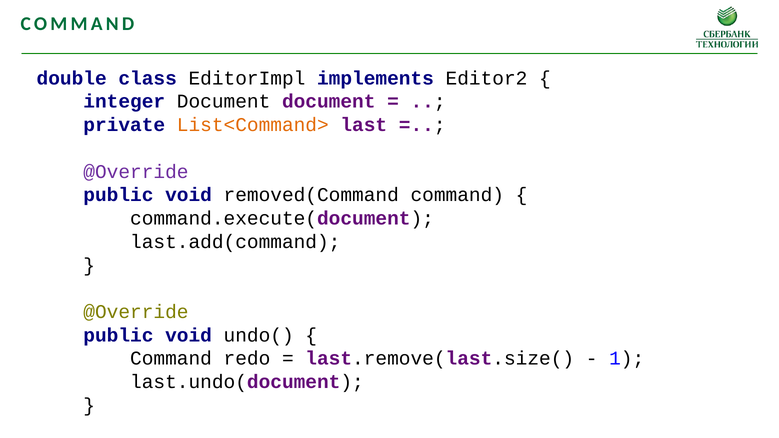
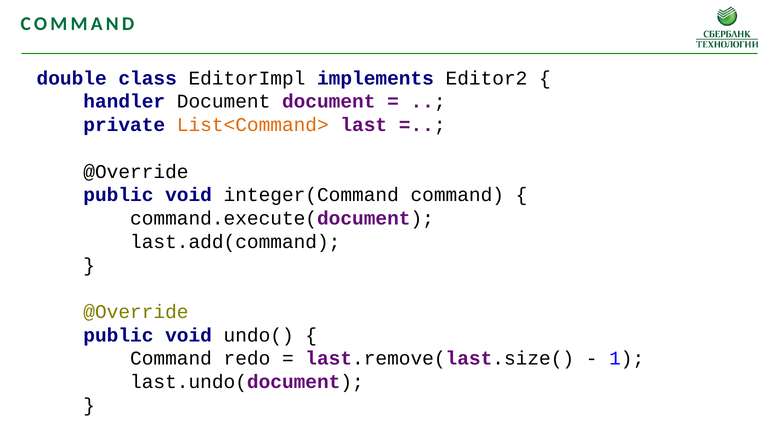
integer: integer -> handler
@Override at (136, 172) colour: purple -> black
removed(Command: removed(Command -> integer(Command
